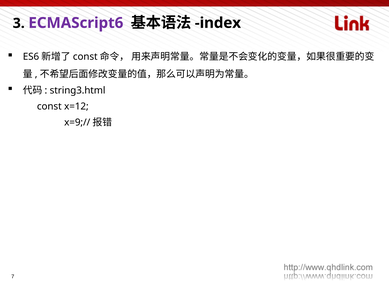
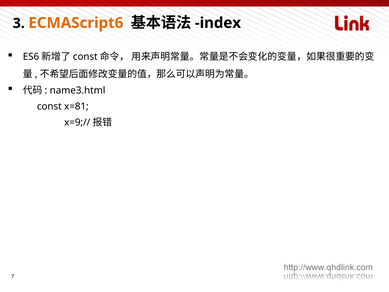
ECMAScript6 colour: purple -> orange
string3.html: string3.html -> name3.html
x=12: x=12 -> x=81
